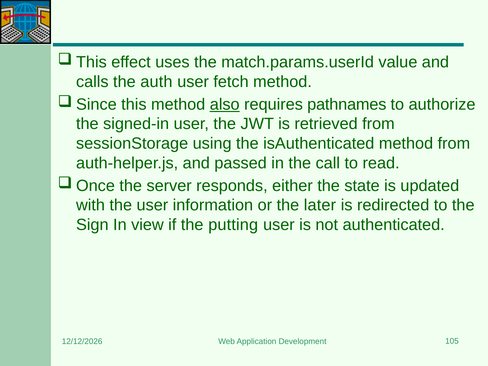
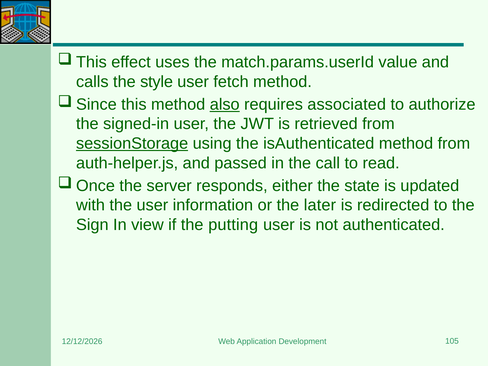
auth: auth -> style
pathnames: pathnames -> associated
sessionStorage underline: none -> present
